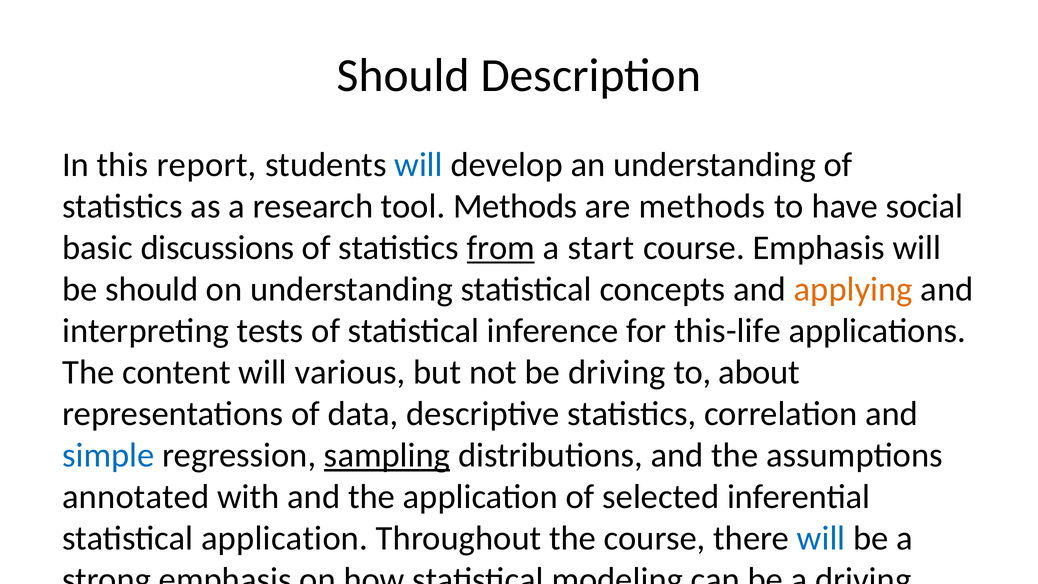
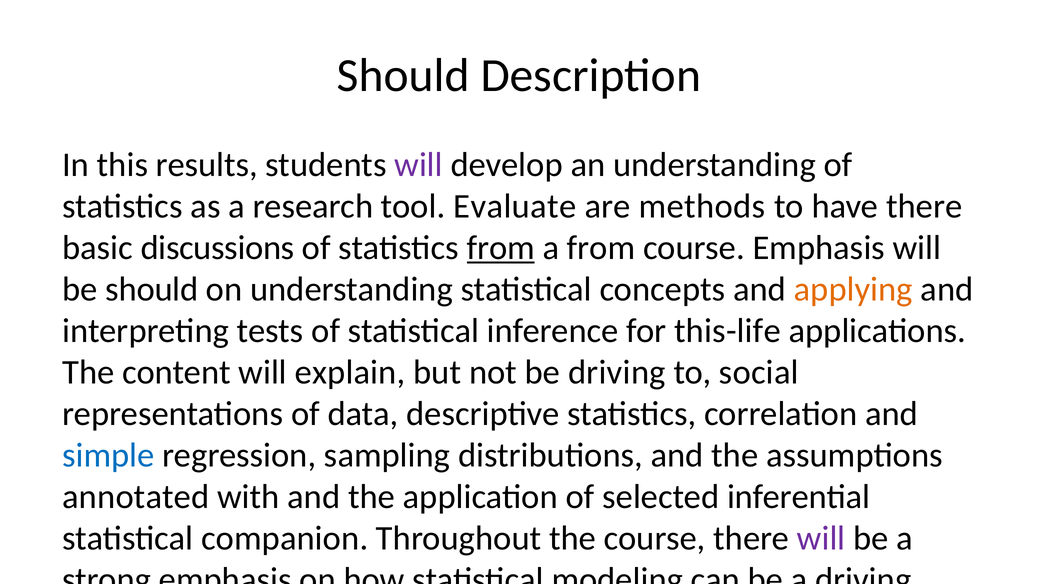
report: report -> results
will at (419, 165) colour: blue -> purple
tool Methods: Methods -> Evaluate
have social: social -> there
a start: start -> from
various: various -> explain
to about: about -> social
sampling underline: present -> none
statistical application: application -> companion
will at (821, 538) colour: blue -> purple
